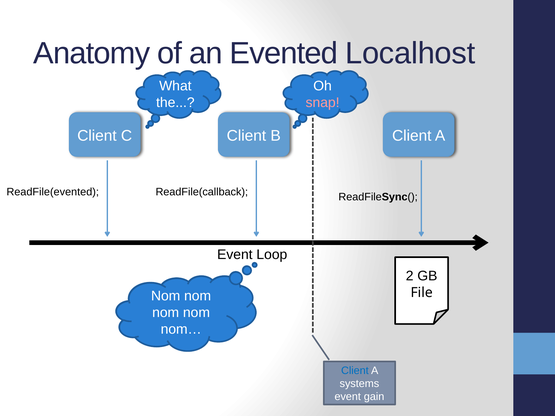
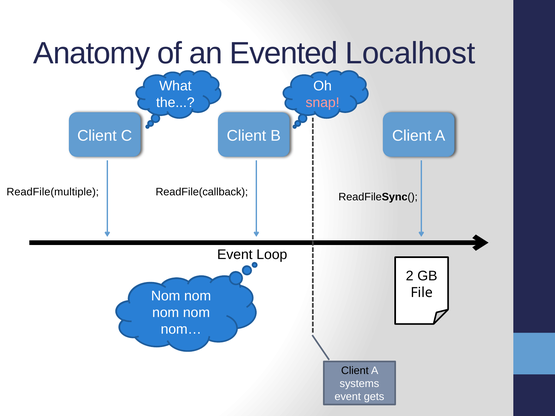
ReadFile(evented: ReadFile(evented -> ReadFile(multiple
Client at (355, 371) colour: blue -> black
gain: gain -> gets
